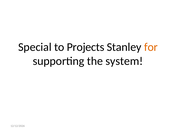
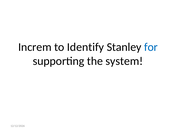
Special: Special -> Increm
Projects: Projects -> Identify
for colour: orange -> blue
